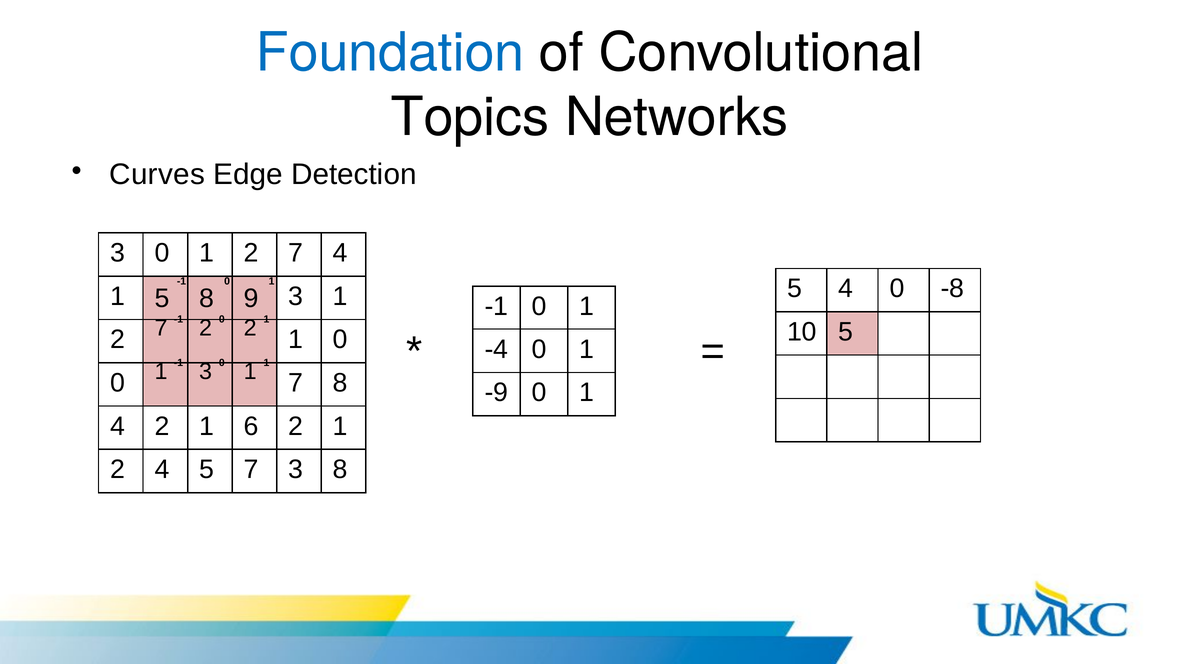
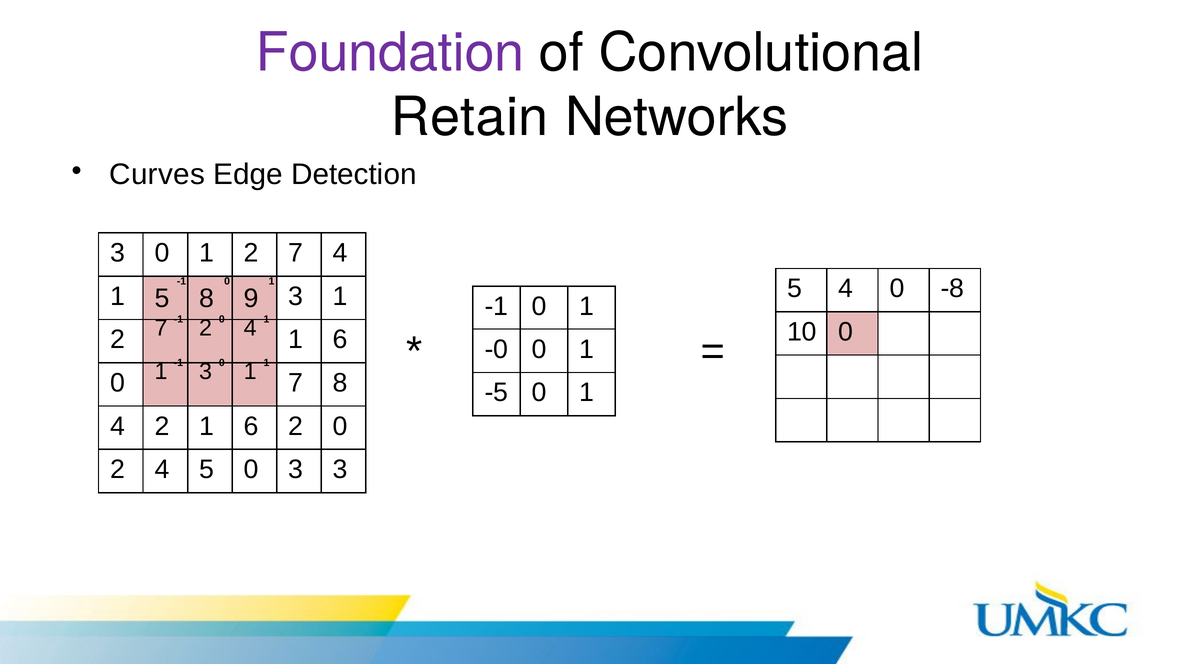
Foundation colour: blue -> purple
Topics: Topics -> Retain
10 5: 5 -> 0
0 2: 2 -> 4
0 at (340, 339): 0 -> 6
-4: -4 -> -0
-9: -9 -> -5
6 2 1: 1 -> 0
4 5 7: 7 -> 0
3 8: 8 -> 3
